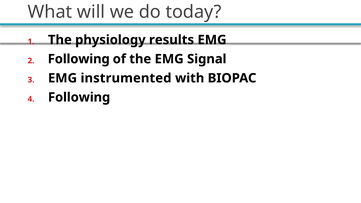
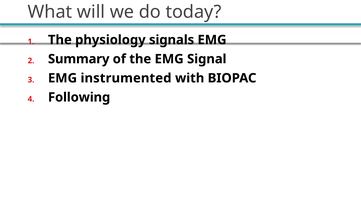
results: results -> signals
Following at (79, 59): Following -> Summary
